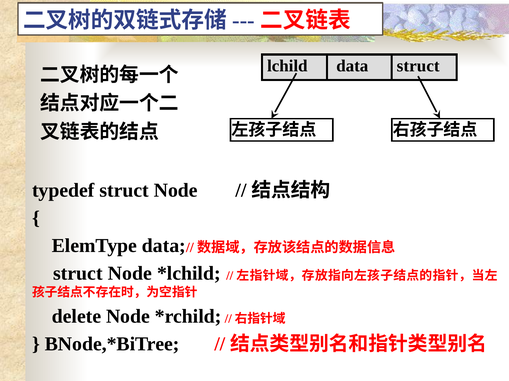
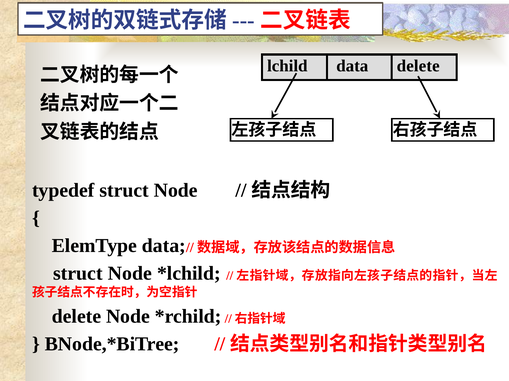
data struct: struct -> delete
